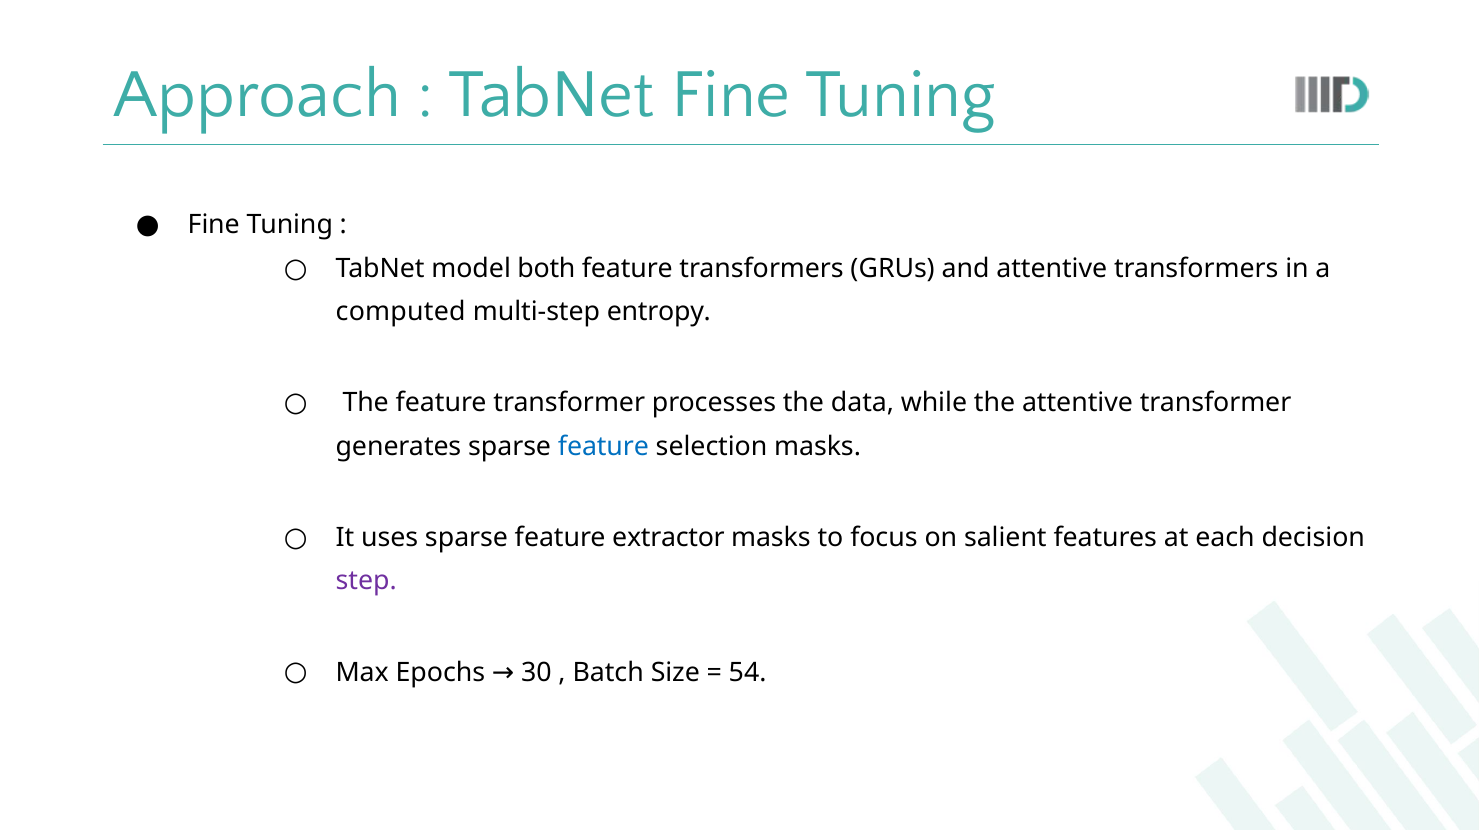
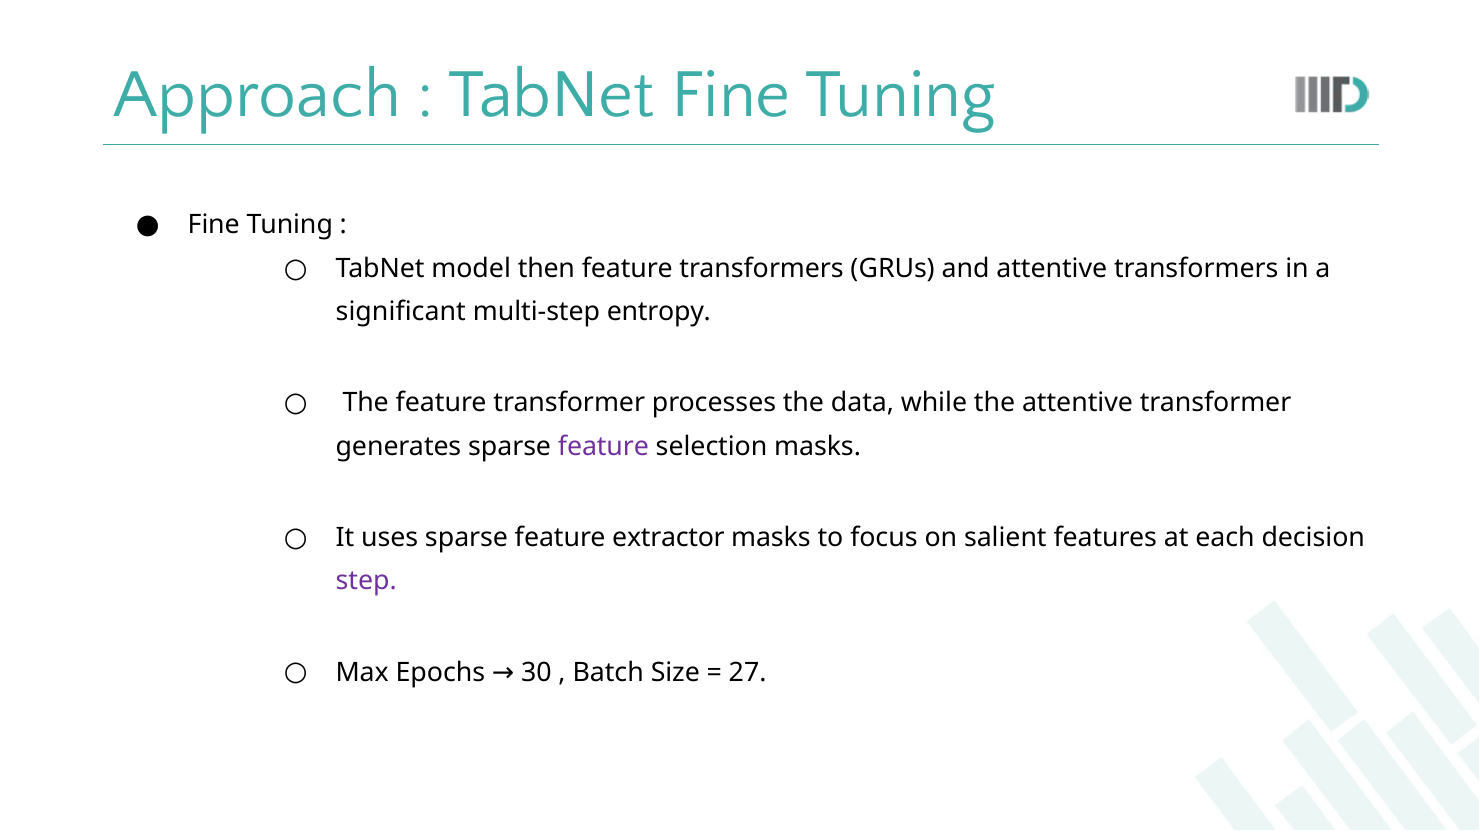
both: both -> then
computed: computed -> significant
feature at (603, 447) colour: blue -> purple
54: 54 -> 27
